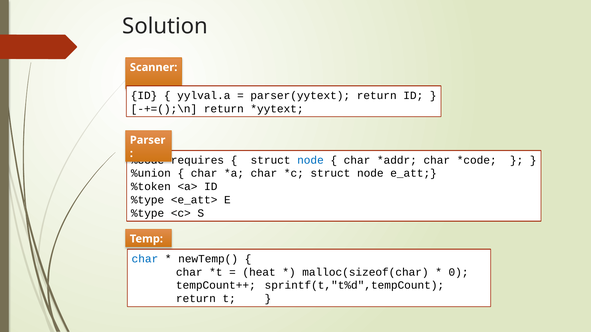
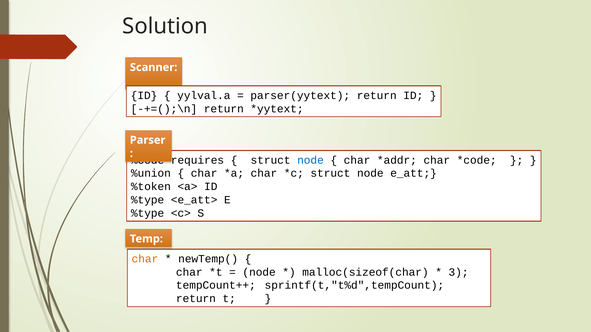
char at (145, 259) colour: blue -> orange
heat at (259, 272): heat -> node
0: 0 -> 3
